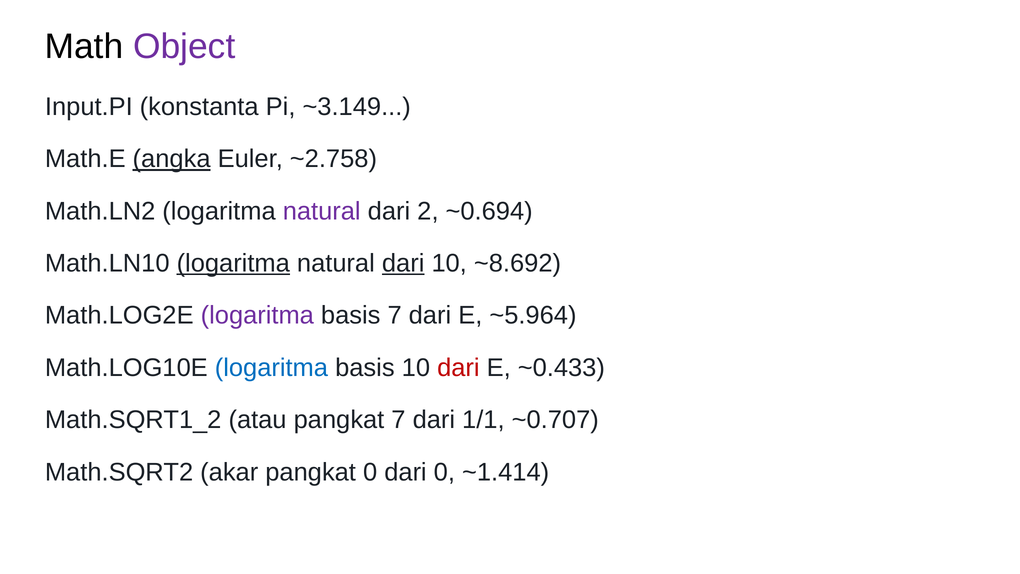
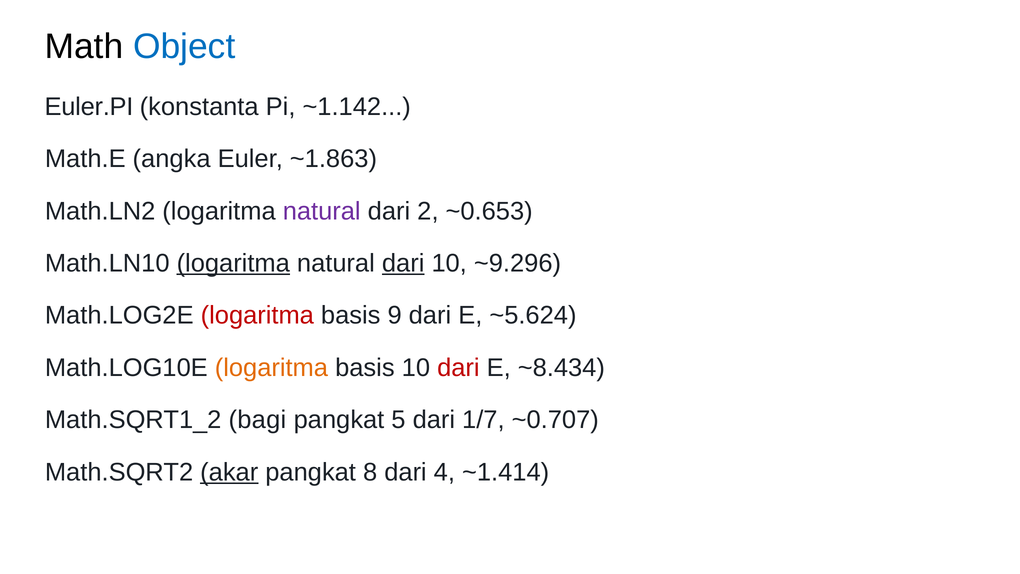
Object colour: purple -> blue
Input.PI: Input.PI -> Euler.PI
~3.149: ~3.149 -> ~1.142
angka underline: present -> none
~2.758: ~2.758 -> ~1.863
~0.694: ~0.694 -> ~0.653
~8.692: ~8.692 -> ~9.296
logaritma at (257, 315) colour: purple -> red
basis 7: 7 -> 9
~5.964: ~5.964 -> ~5.624
logaritma at (271, 368) colour: blue -> orange
~0.433: ~0.433 -> ~8.434
atau: atau -> bagi
pangkat 7: 7 -> 5
1/1: 1/1 -> 1/7
akar underline: none -> present
pangkat 0: 0 -> 8
dari 0: 0 -> 4
